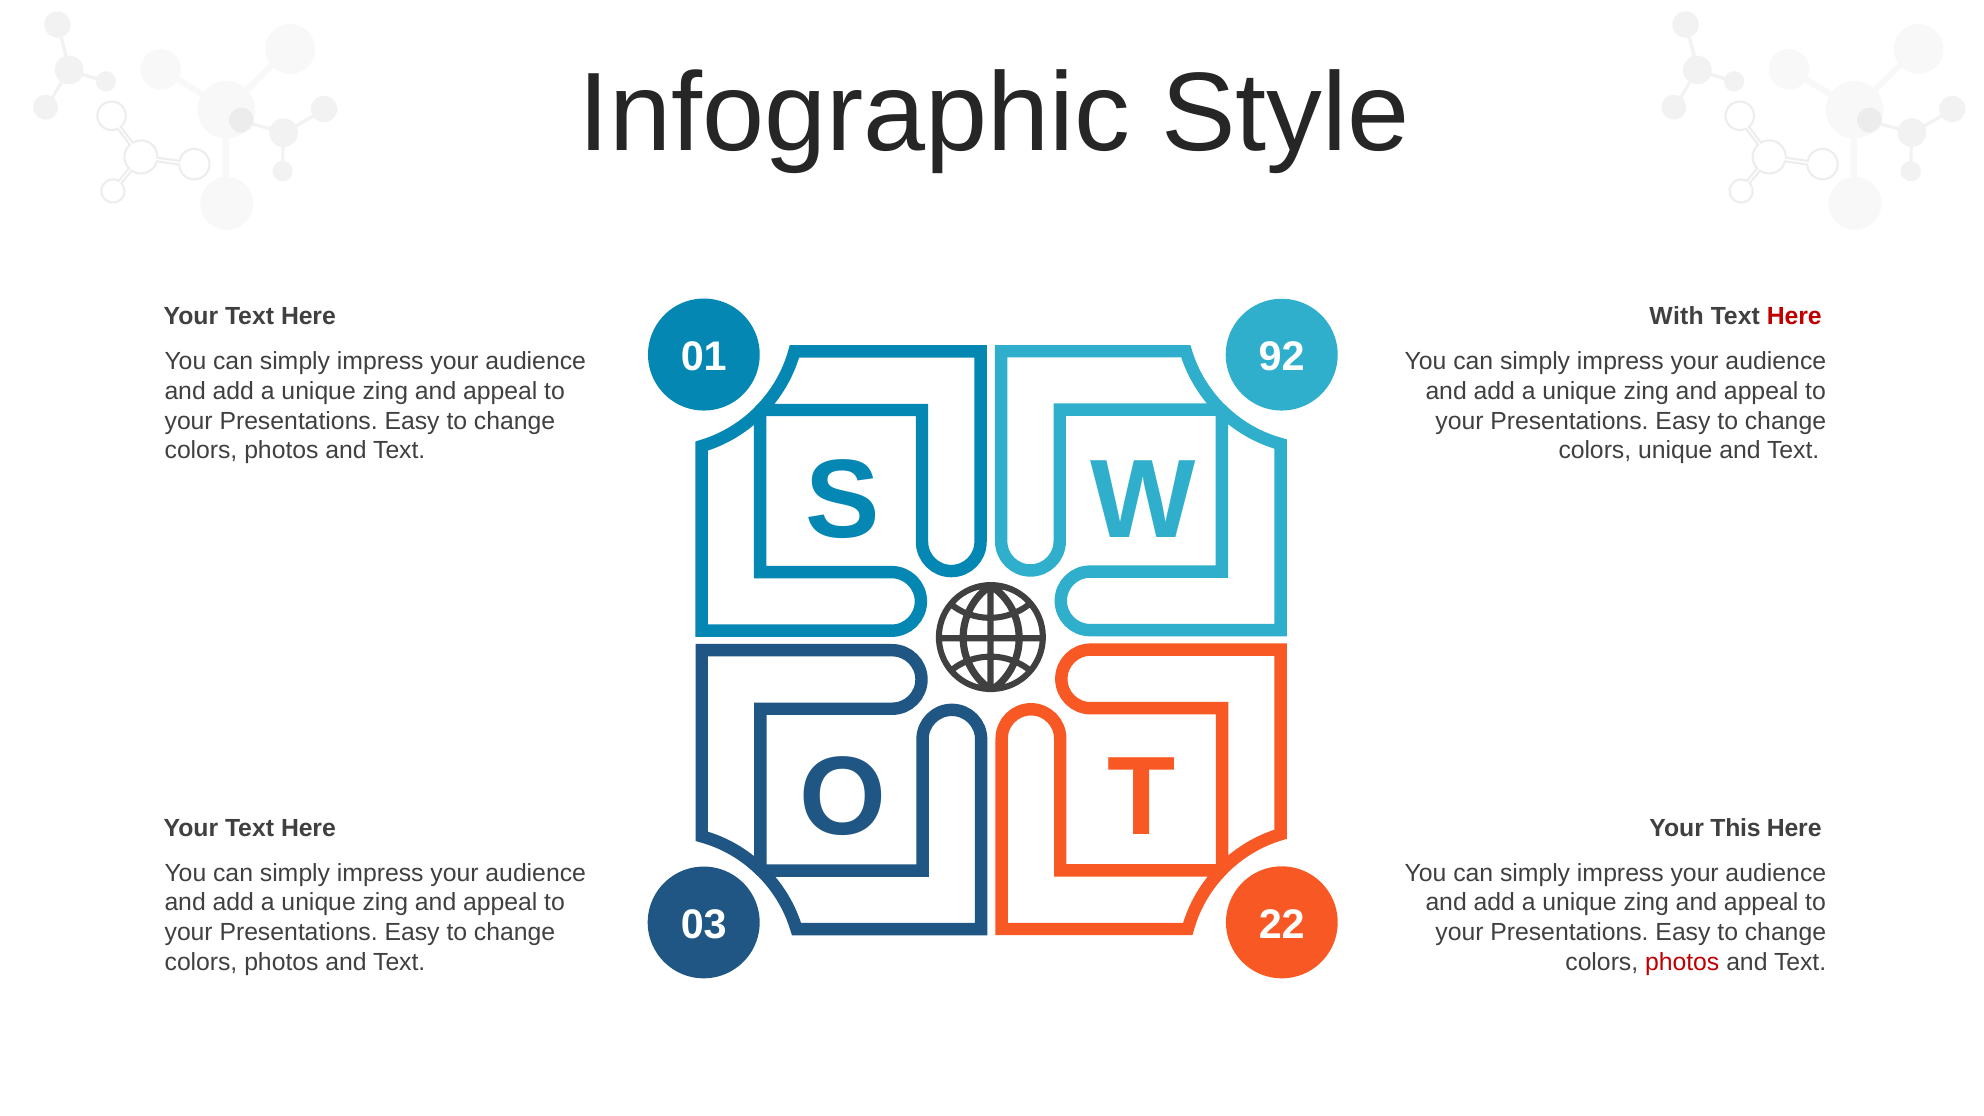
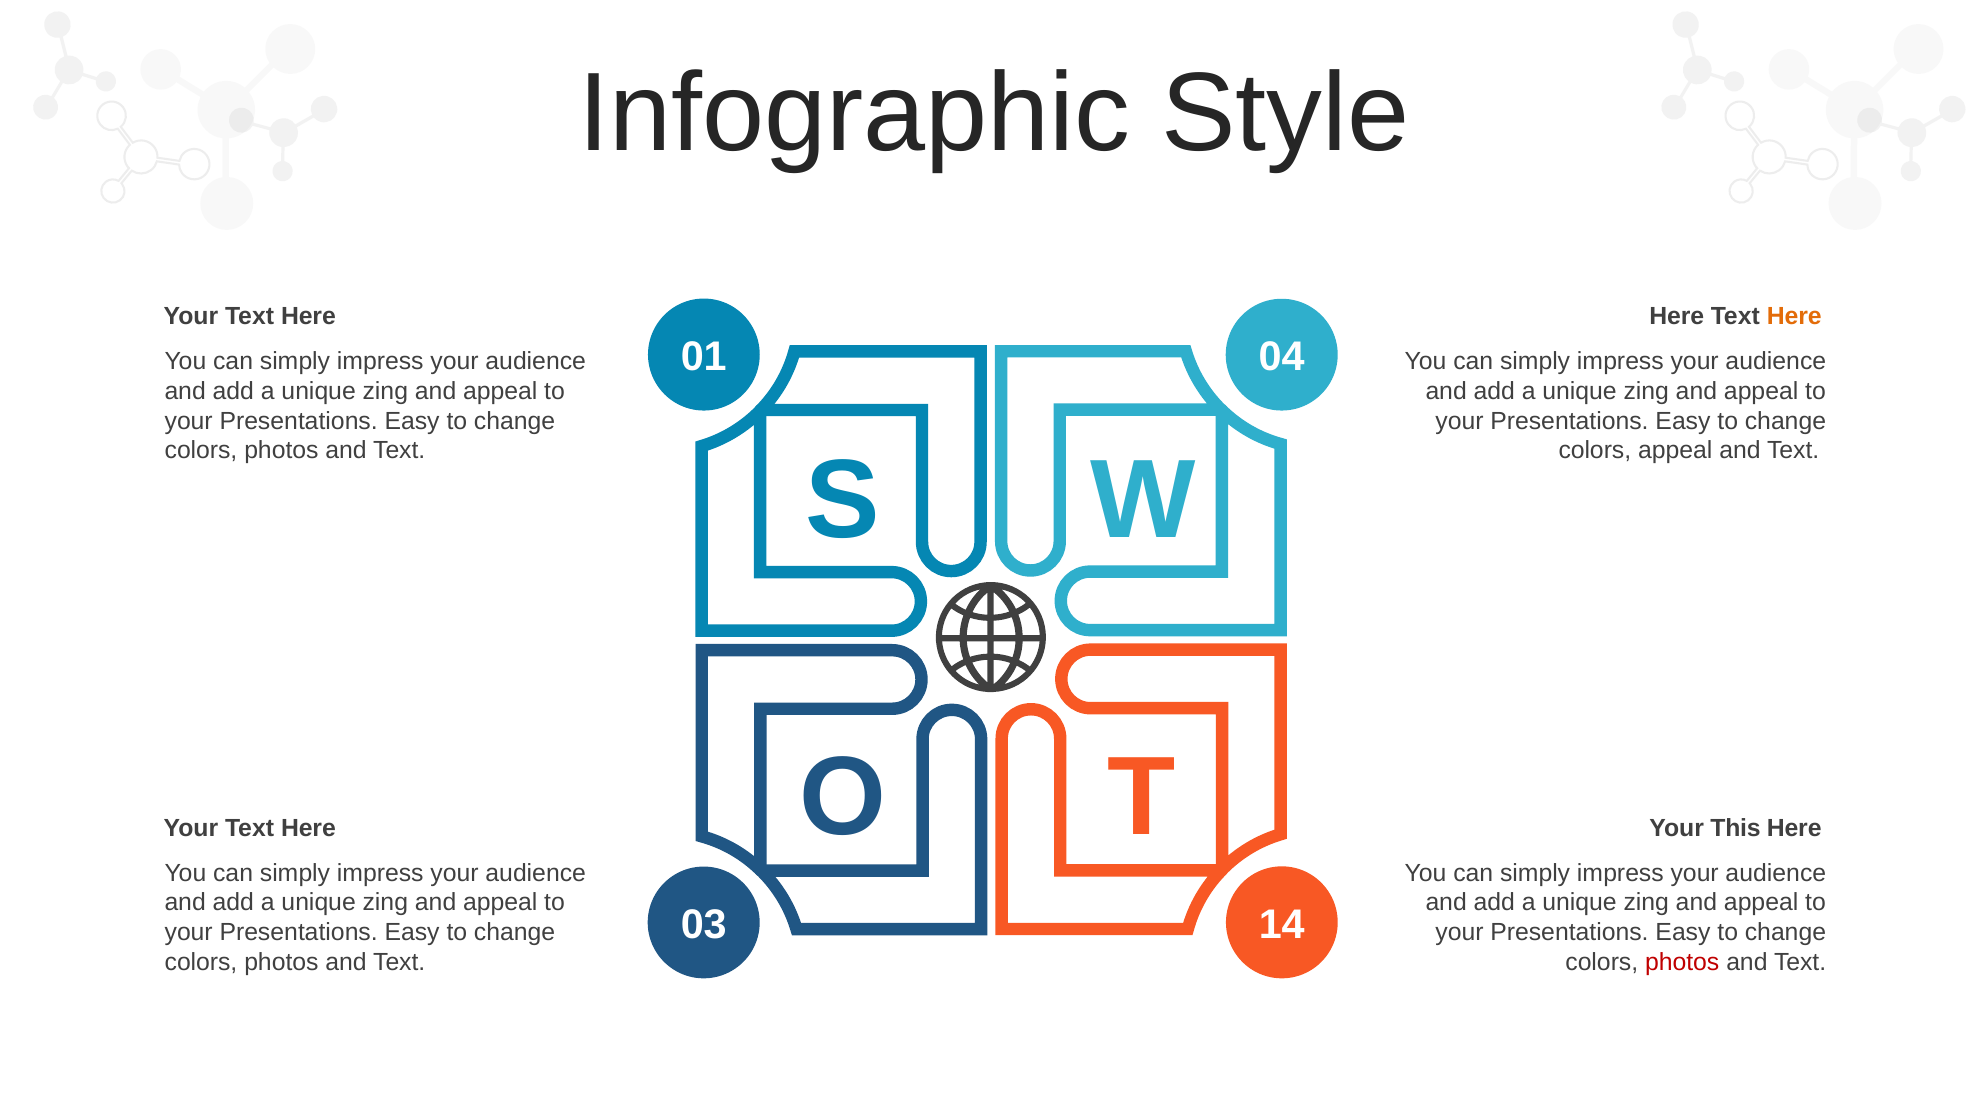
With at (1677, 316): With -> Here
Here at (1794, 316) colour: red -> orange
92: 92 -> 04
colors unique: unique -> appeal
22: 22 -> 14
